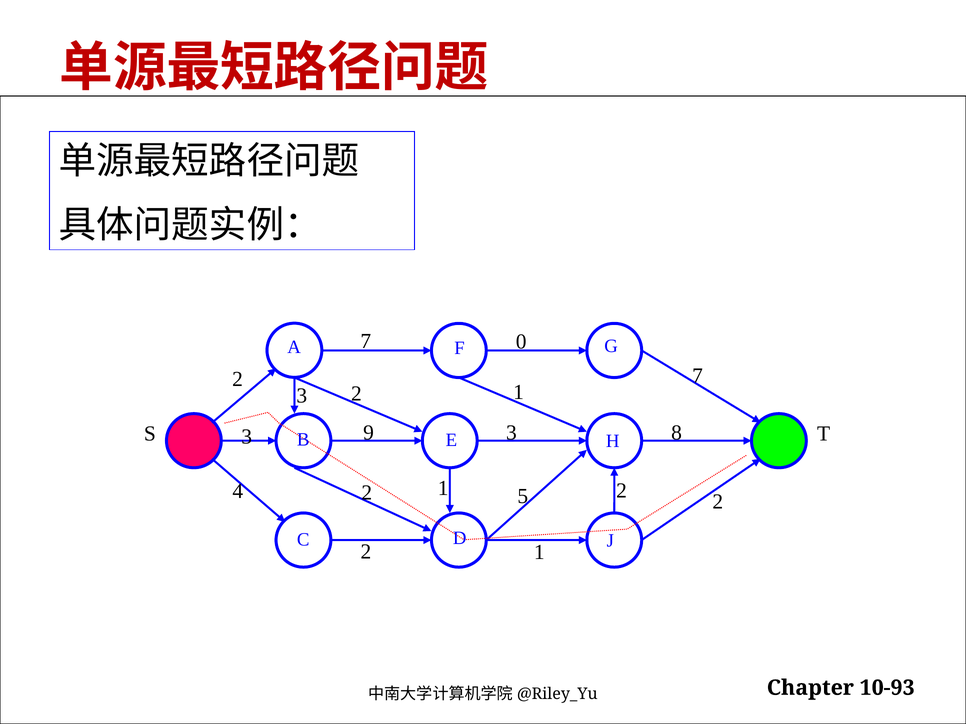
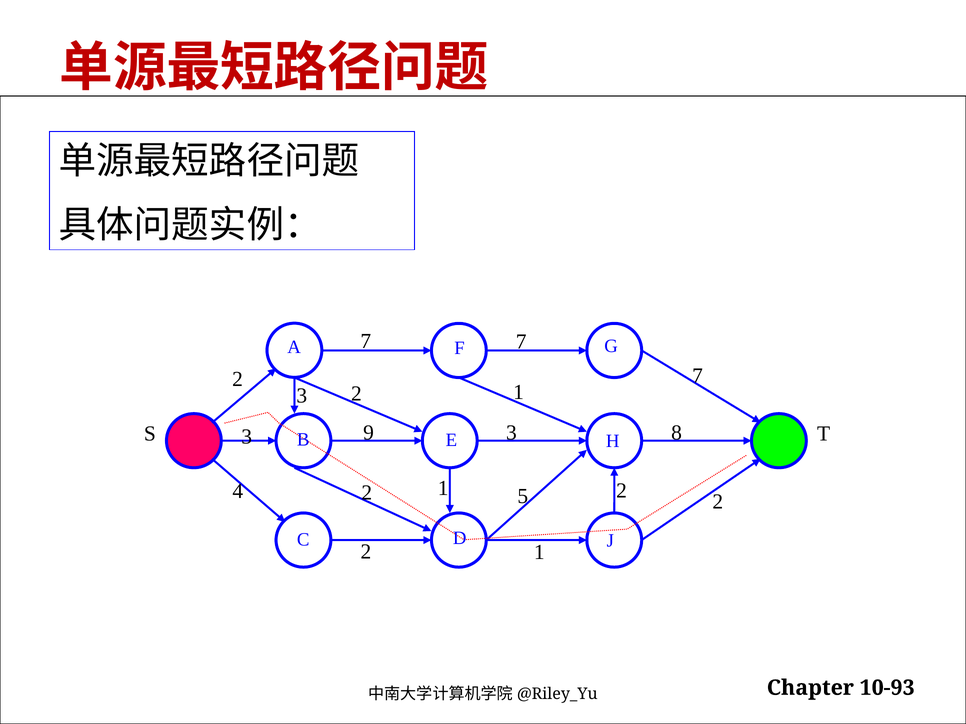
7 0: 0 -> 7
